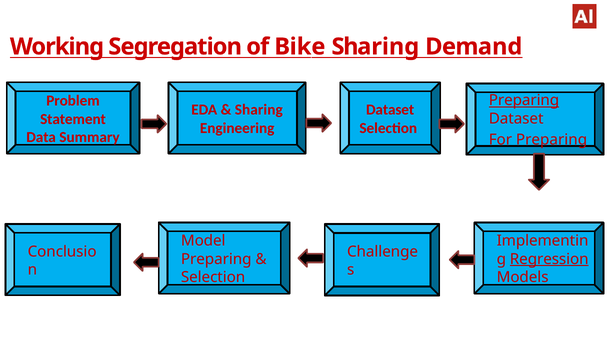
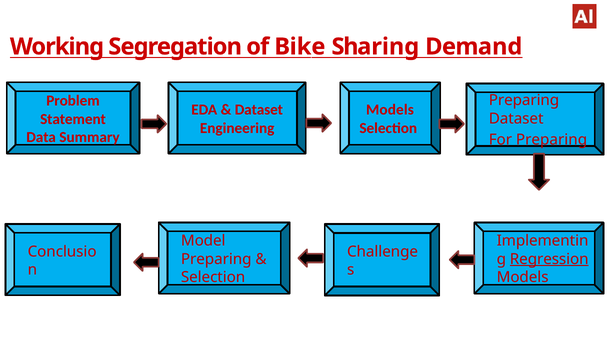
Preparing at (524, 101) underline: present -> none
Sharing at (259, 110): Sharing -> Dataset
Dataset at (390, 110): Dataset -> Models
